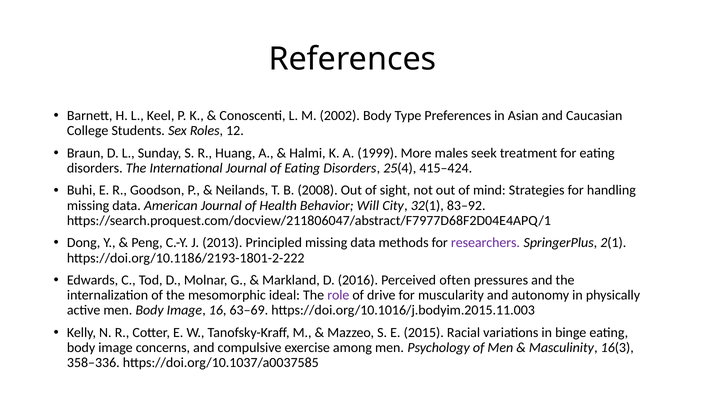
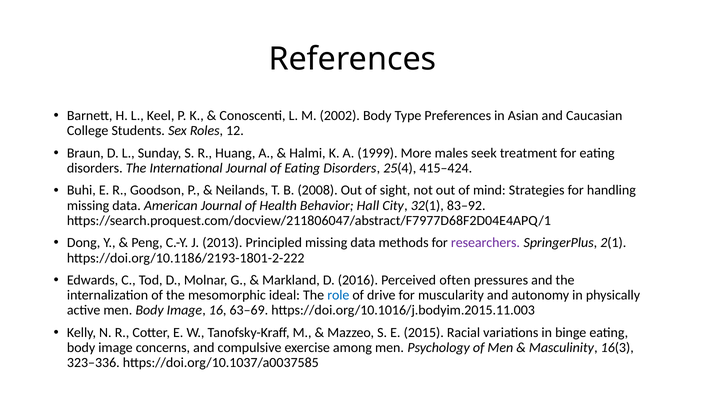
Will: Will -> Hall
role colour: purple -> blue
358–336: 358–336 -> 323–336
